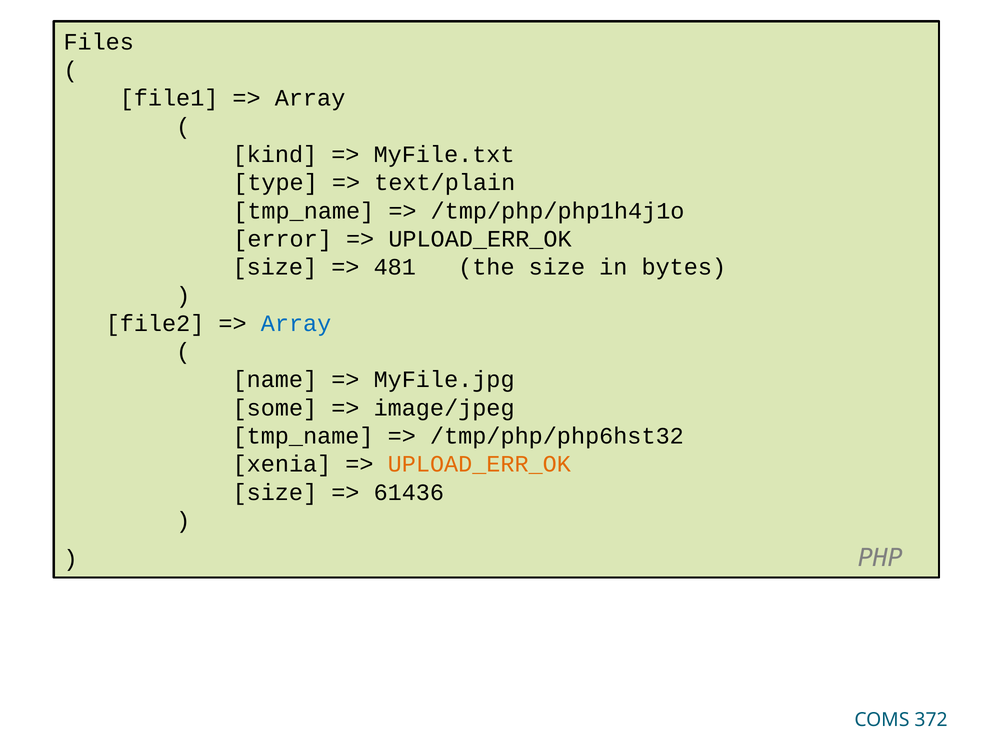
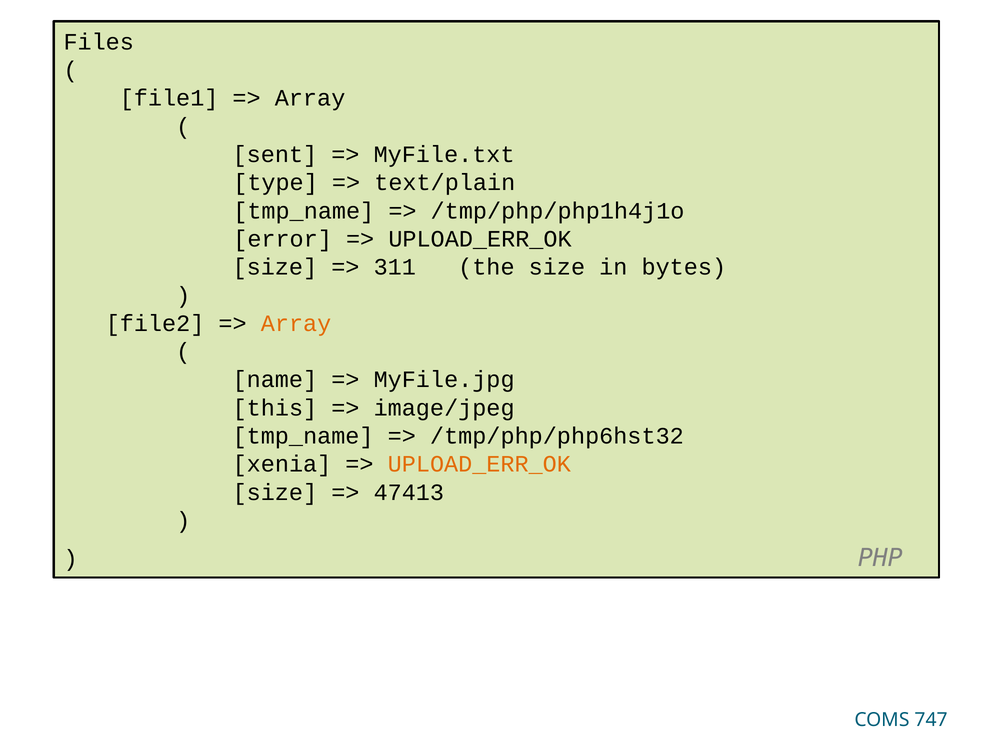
kind: kind -> sent
481: 481 -> 311
Array at (296, 323) colour: blue -> orange
some: some -> this
61436: 61436 -> 47413
372: 372 -> 747
